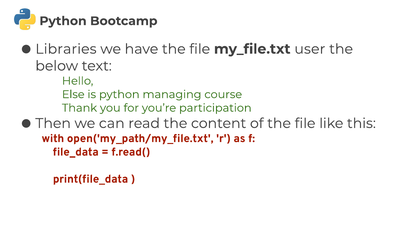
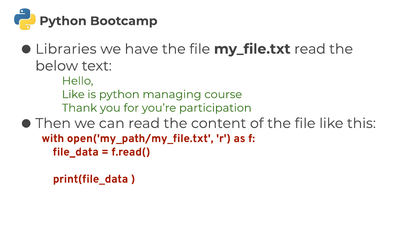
my_file.txt user: user -> read
Else at (73, 95): Else -> Like
